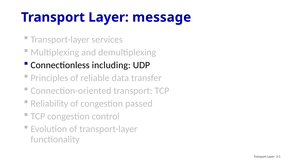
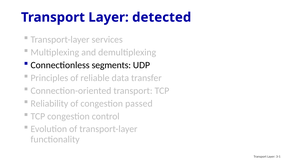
message: message -> detected
including: including -> segments
